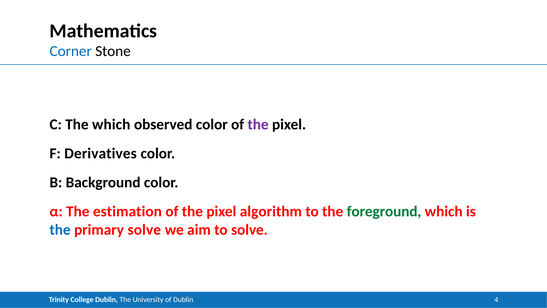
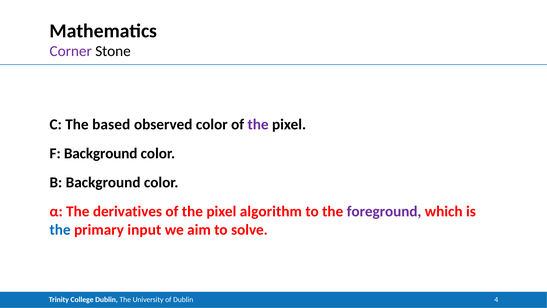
Corner colour: blue -> purple
The which: which -> based
F Derivatives: Derivatives -> Background
estimation: estimation -> derivatives
foreground colour: green -> purple
primary solve: solve -> input
